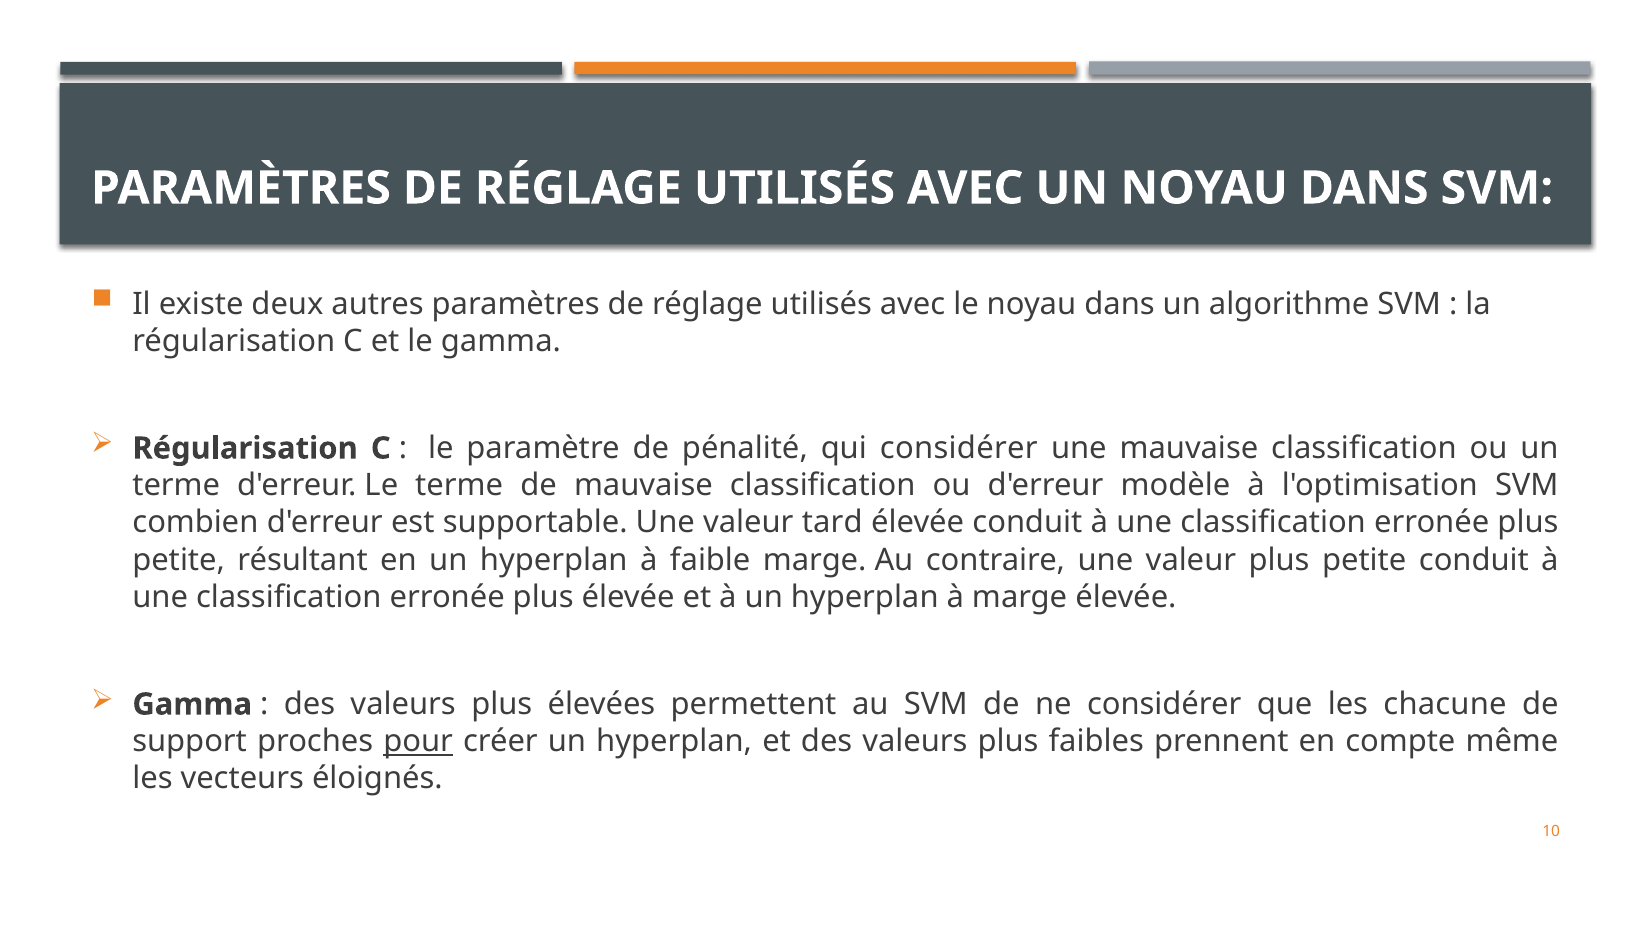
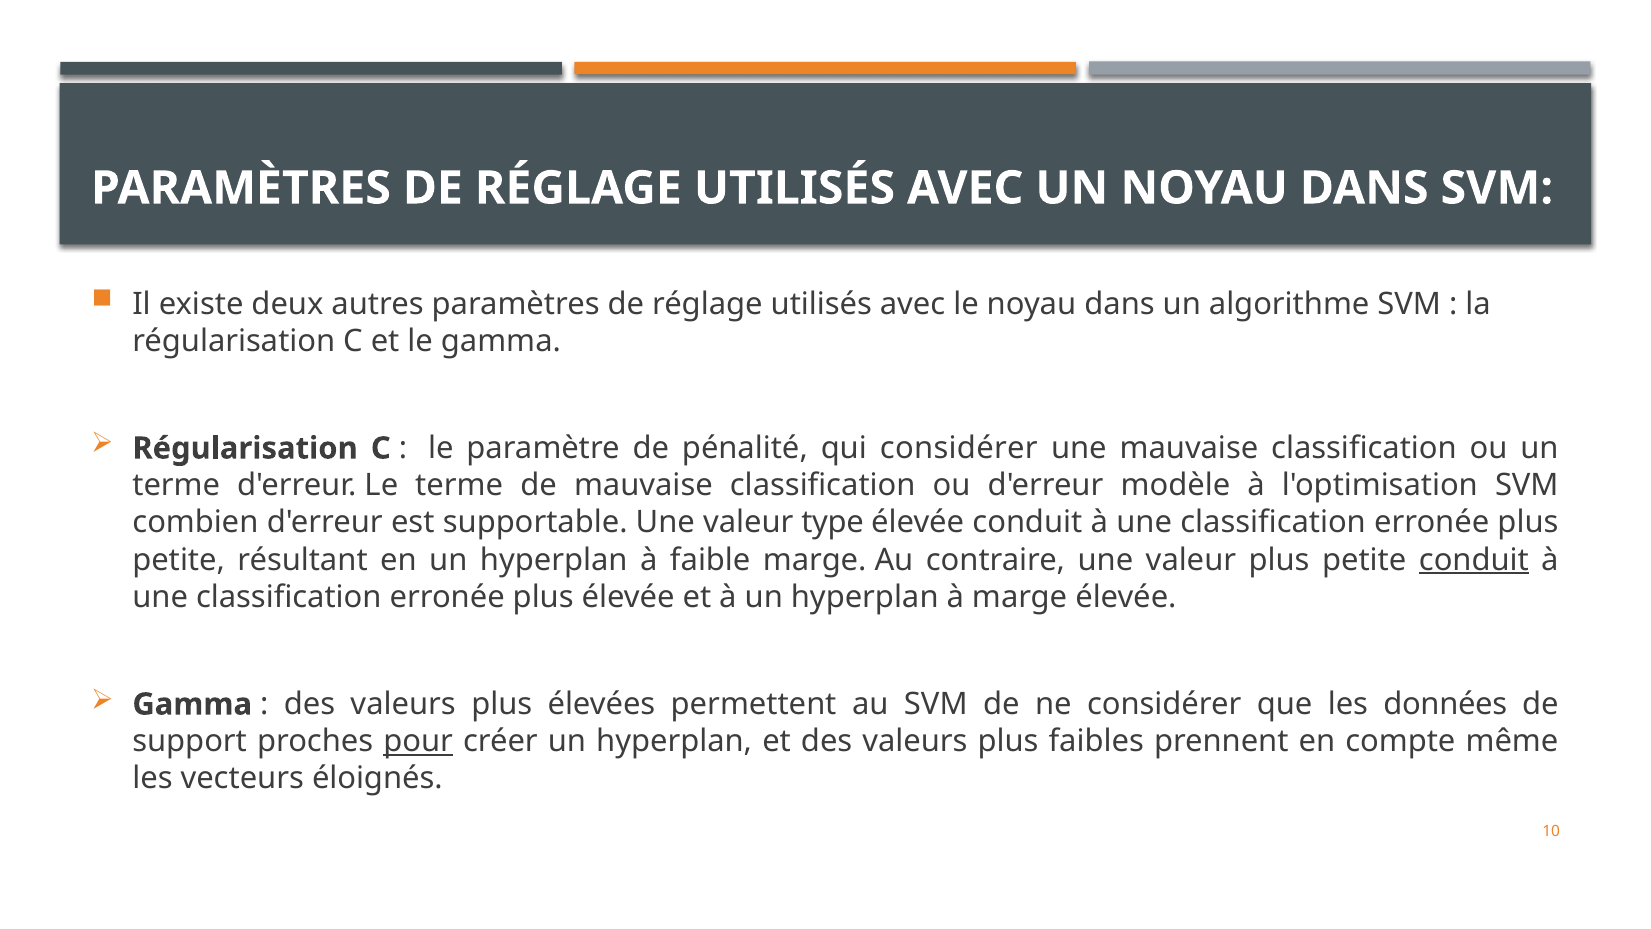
tard: tard -> type
conduit at (1474, 560) underline: none -> present
chacune: chacune -> données
